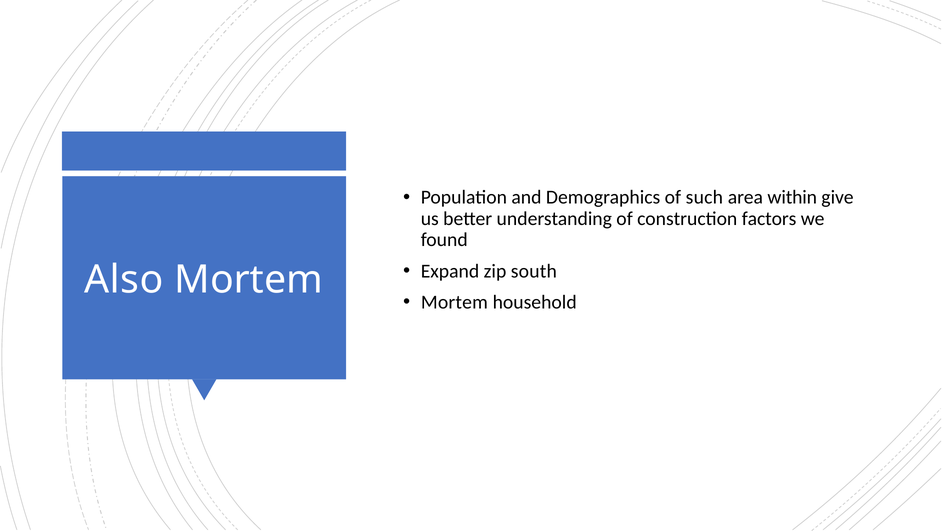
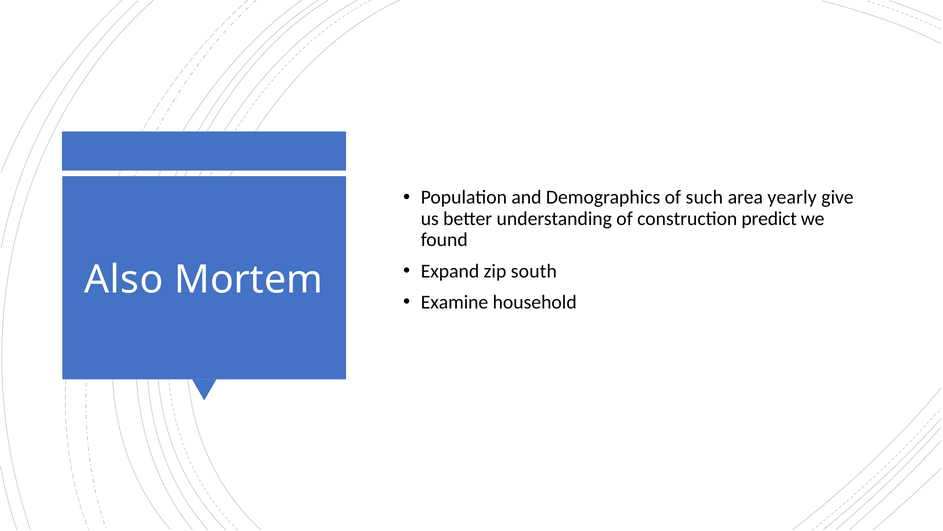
within: within -> yearly
factors: factors -> predict
Mortem at (454, 302): Mortem -> Examine
